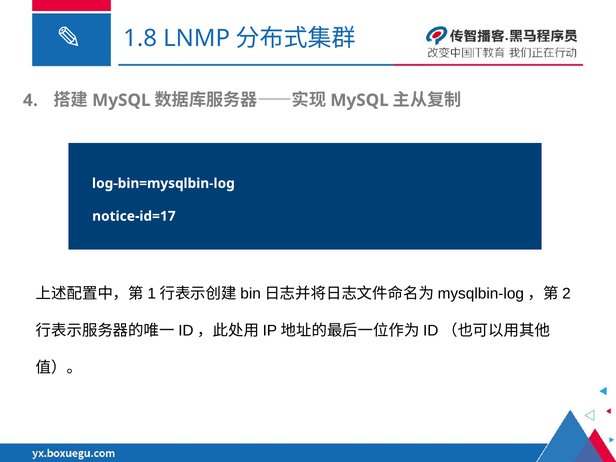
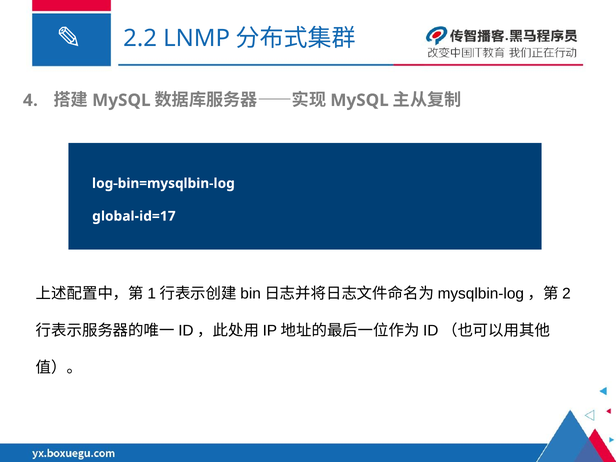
1.8: 1.8 -> 2.2
notice-id=17: notice-id=17 -> global-id=17
